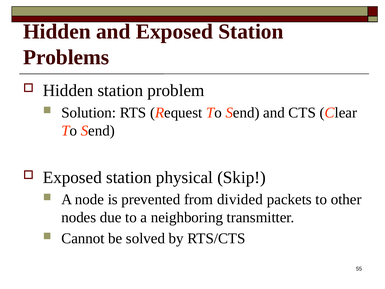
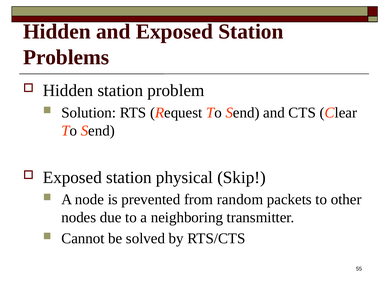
divided: divided -> random
